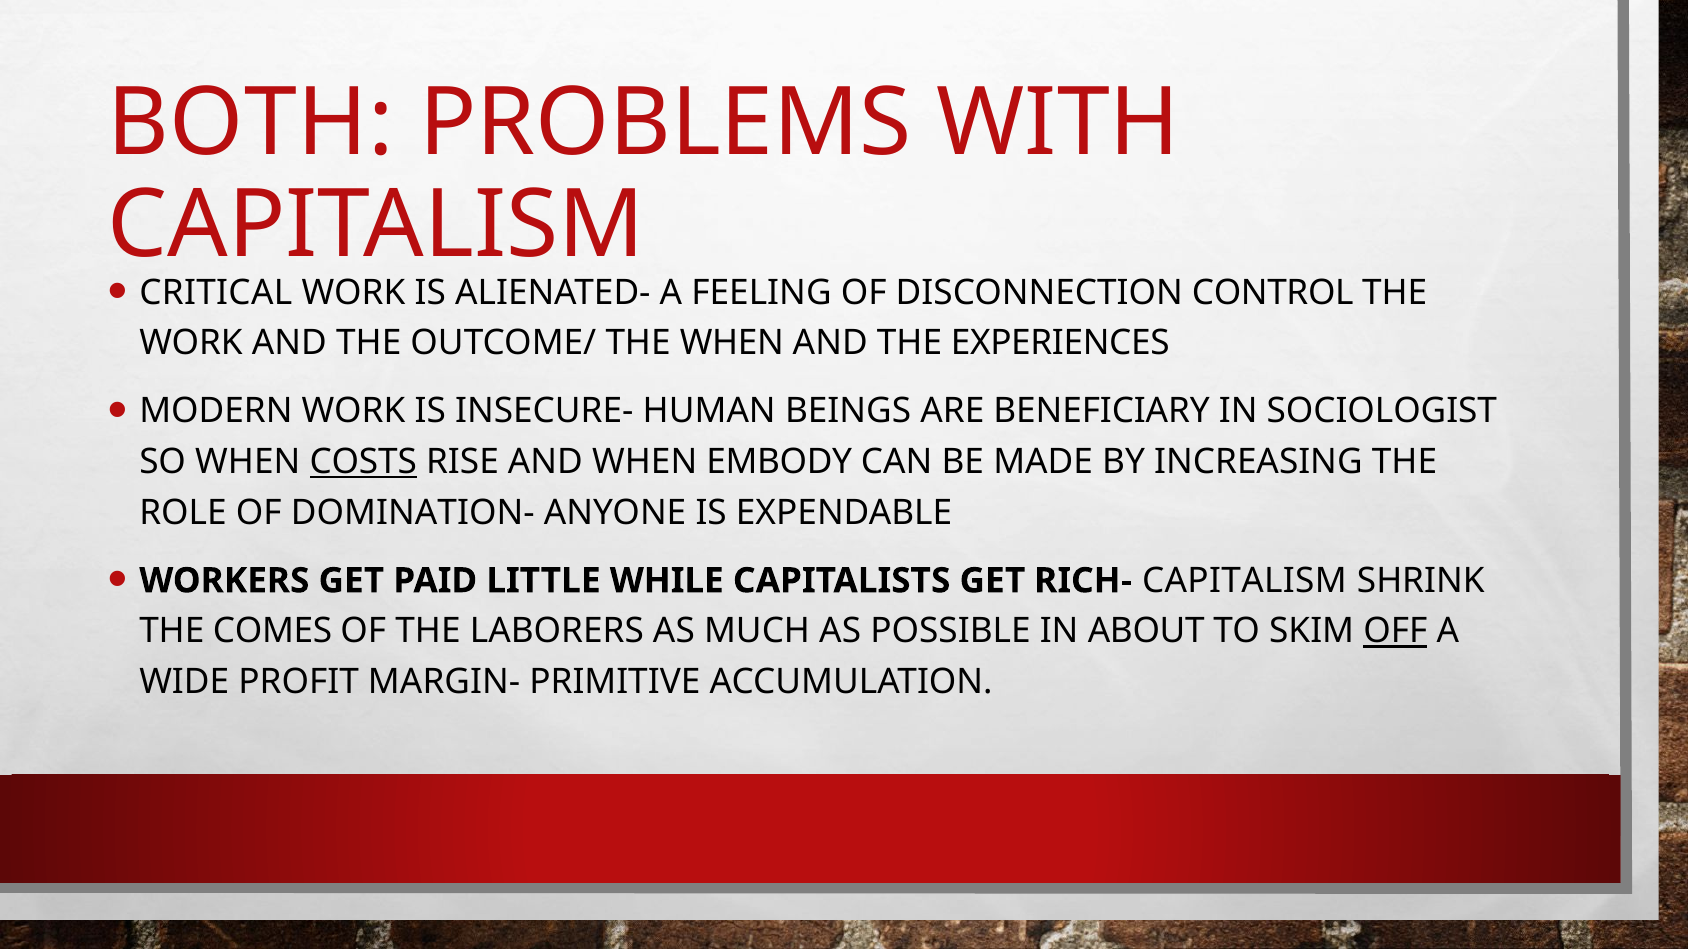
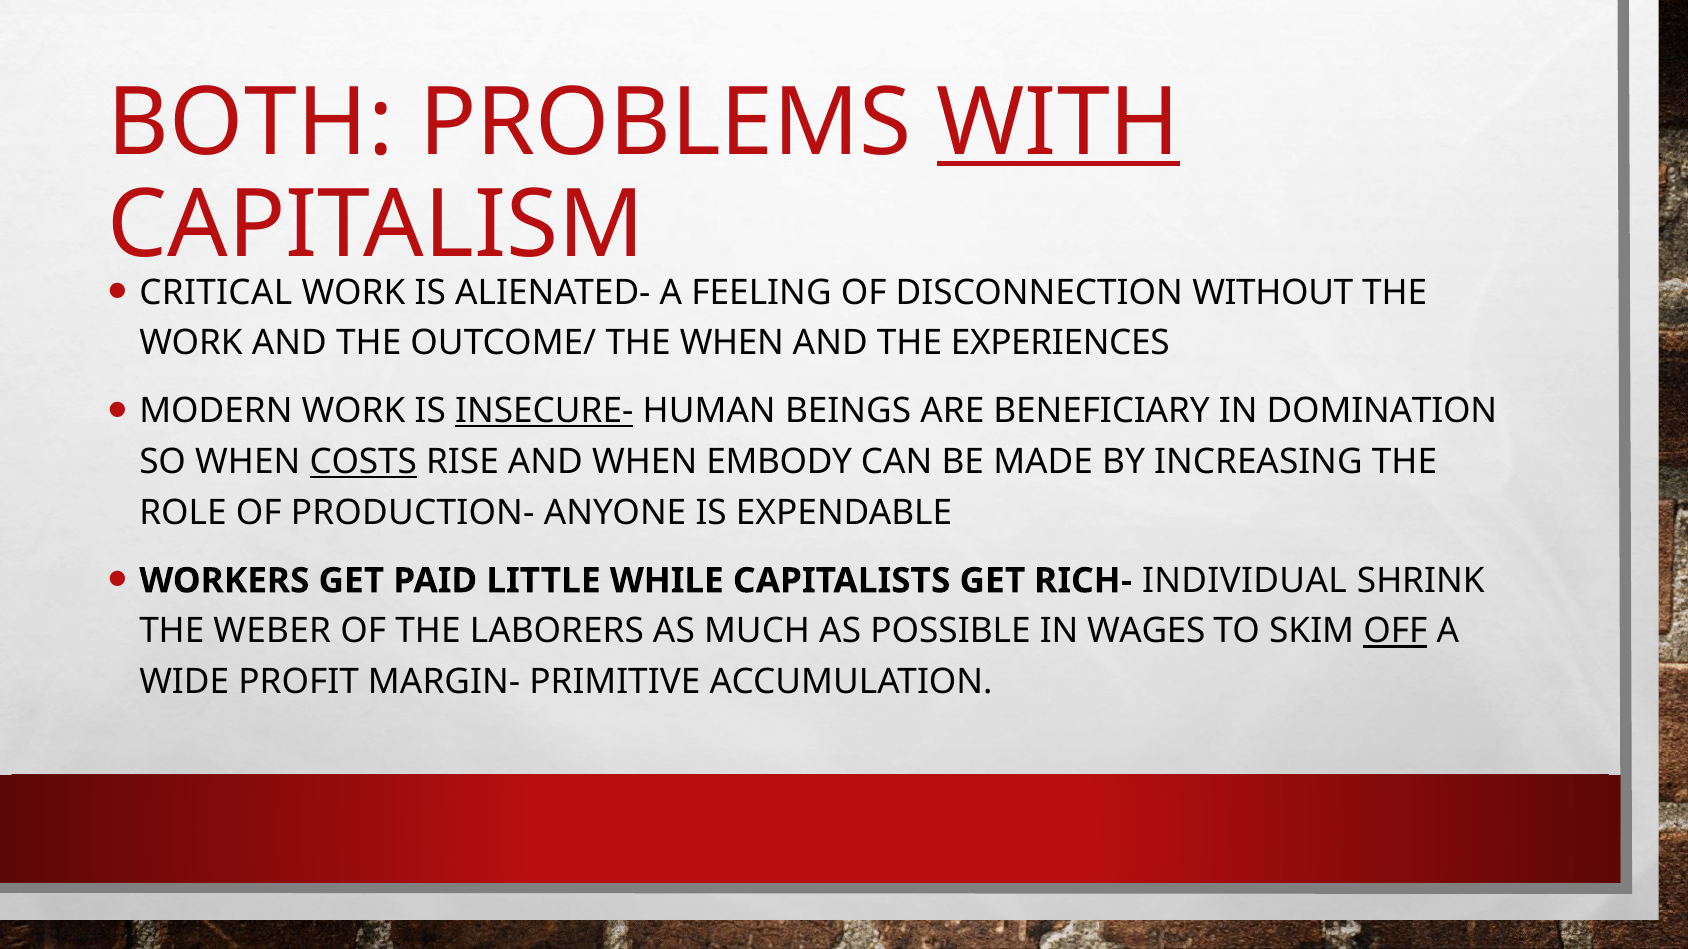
WITH underline: none -> present
CONTROL: CONTROL -> WITHOUT
INSECURE- underline: none -> present
SOCIOLOGIST: SOCIOLOGIST -> DOMINATION
DOMINATION-: DOMINATION- -> PRODUCTION-
RICH- CAPITALISM: CAPITALISM -> INDIVIDUAL
COMES: COMES -> WEBER
ABOUT: ABOUT -> WAGES
